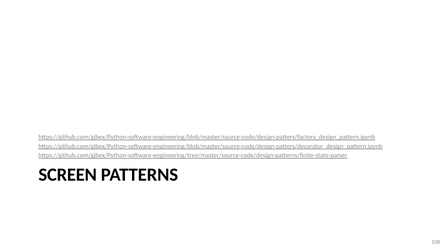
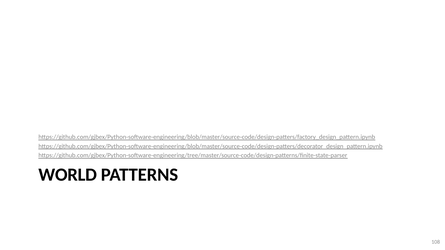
SCREEN: SCREEN -> WORLD
